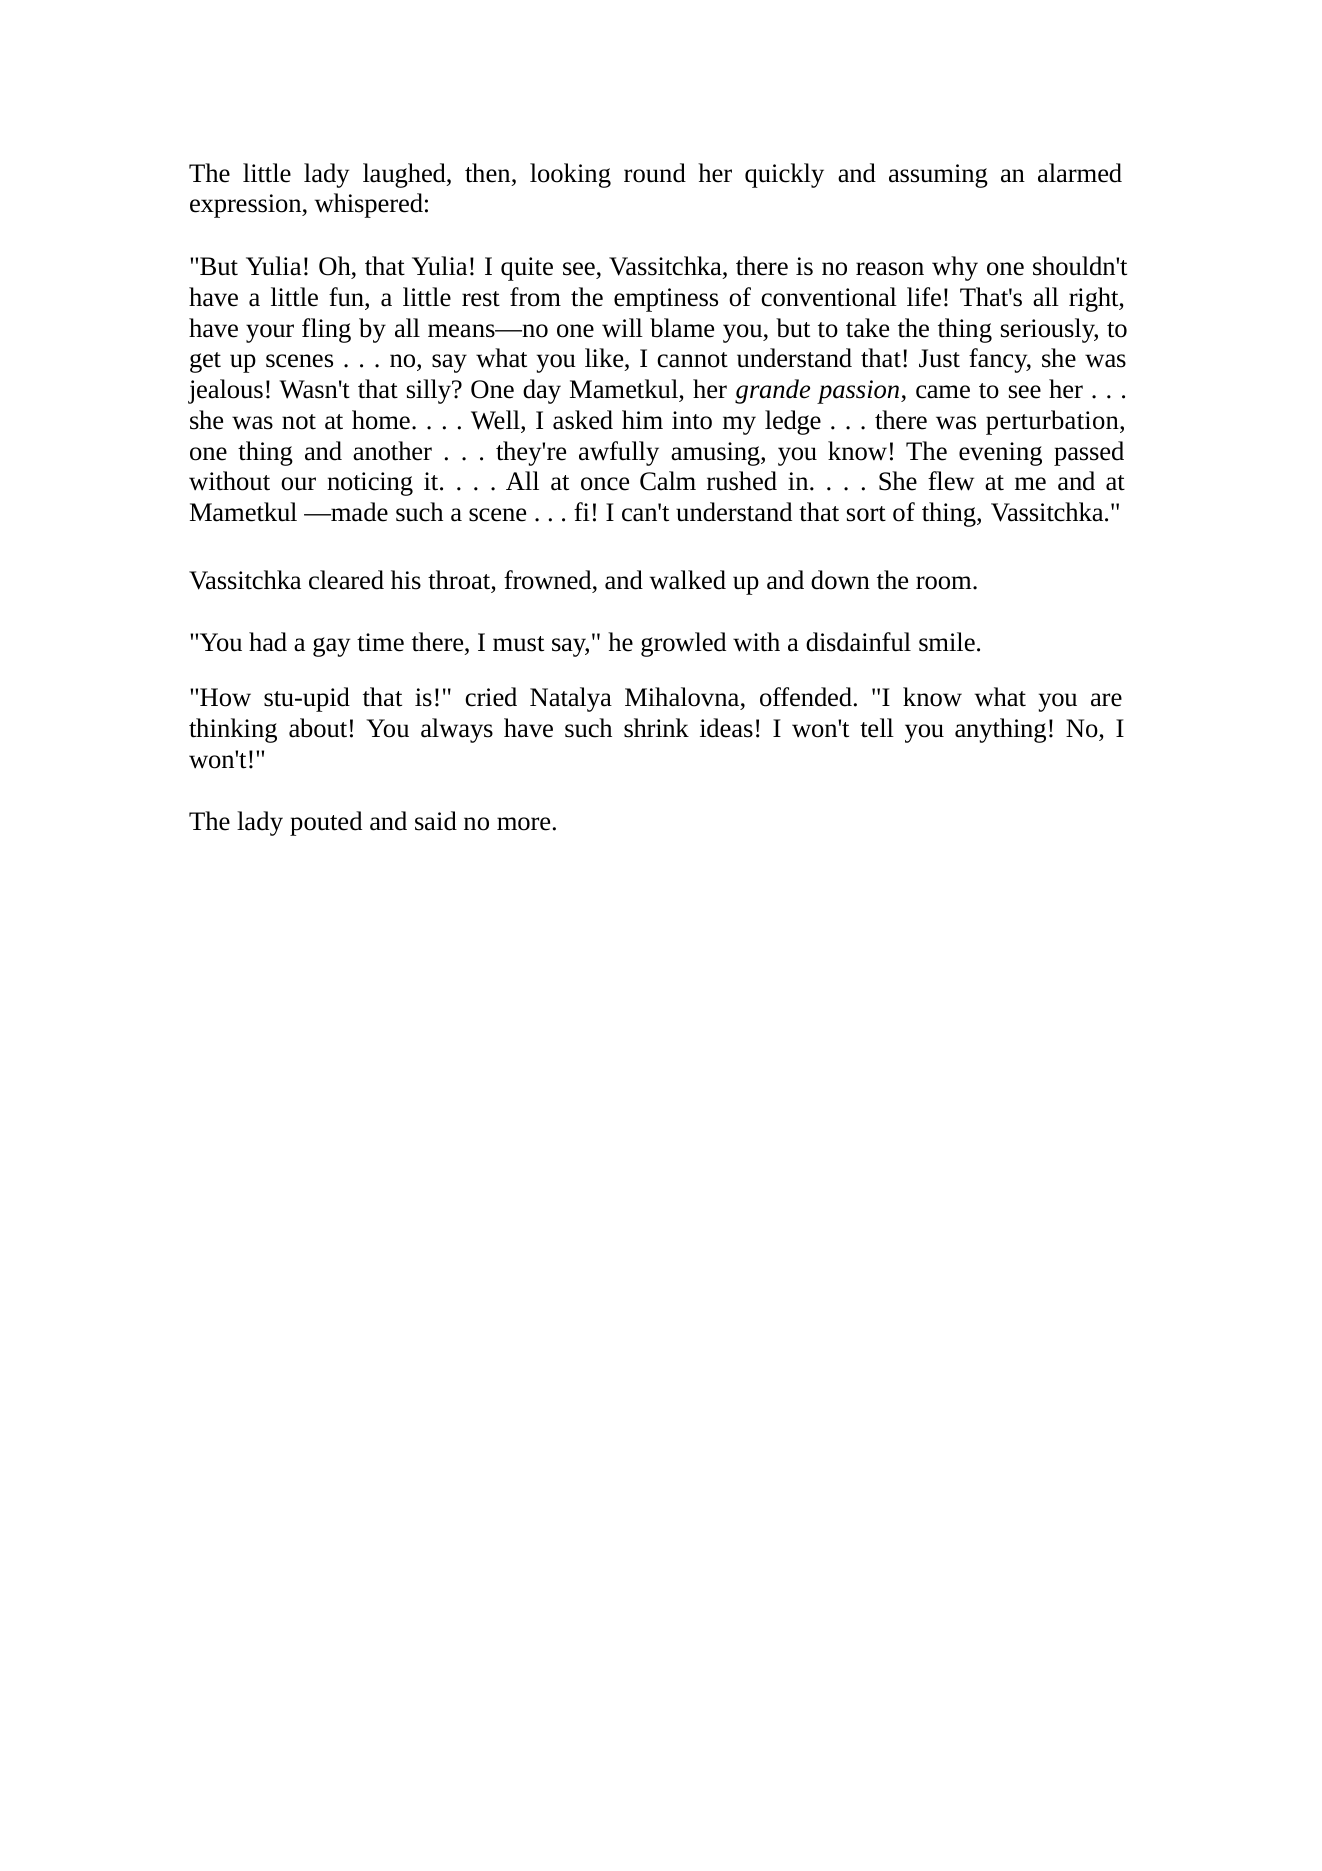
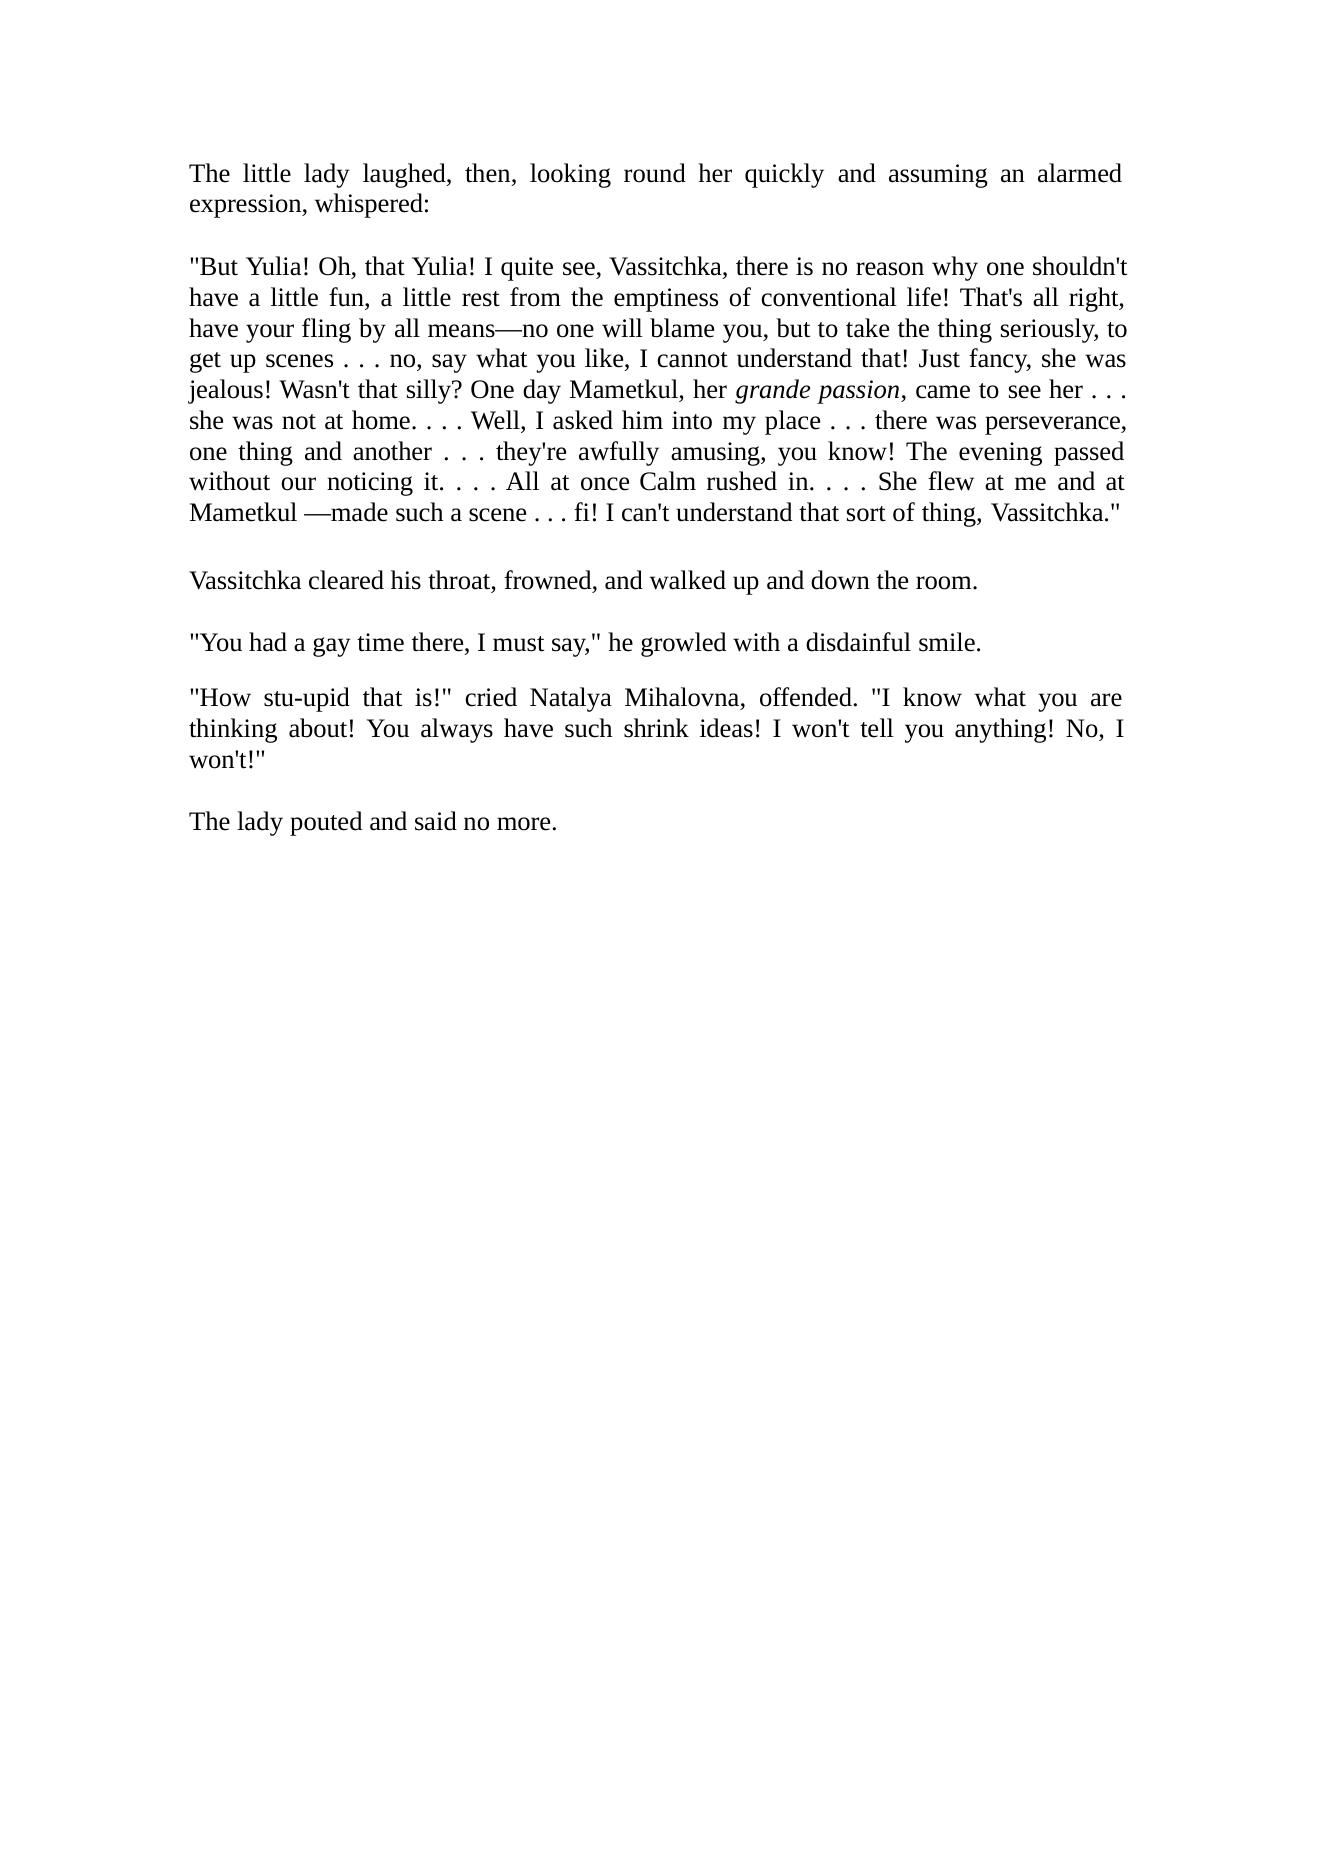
ledge: ledge -> place
perturbation: perturbation -> perseverance
